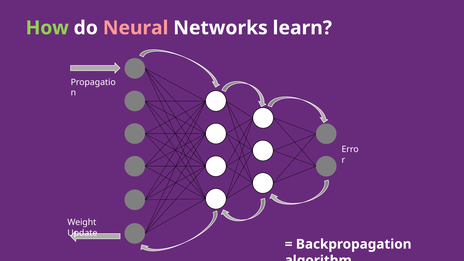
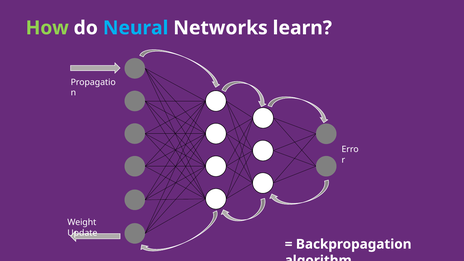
Neural colour: pink -> light blue
